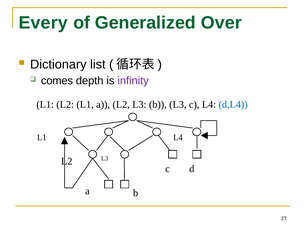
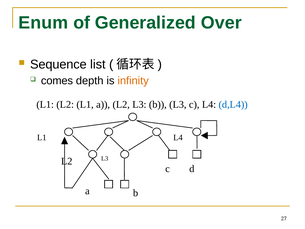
Every: Every -> Enum
Dictionary: Dictionary -> Sequence
infinity colour: purple -> orange
